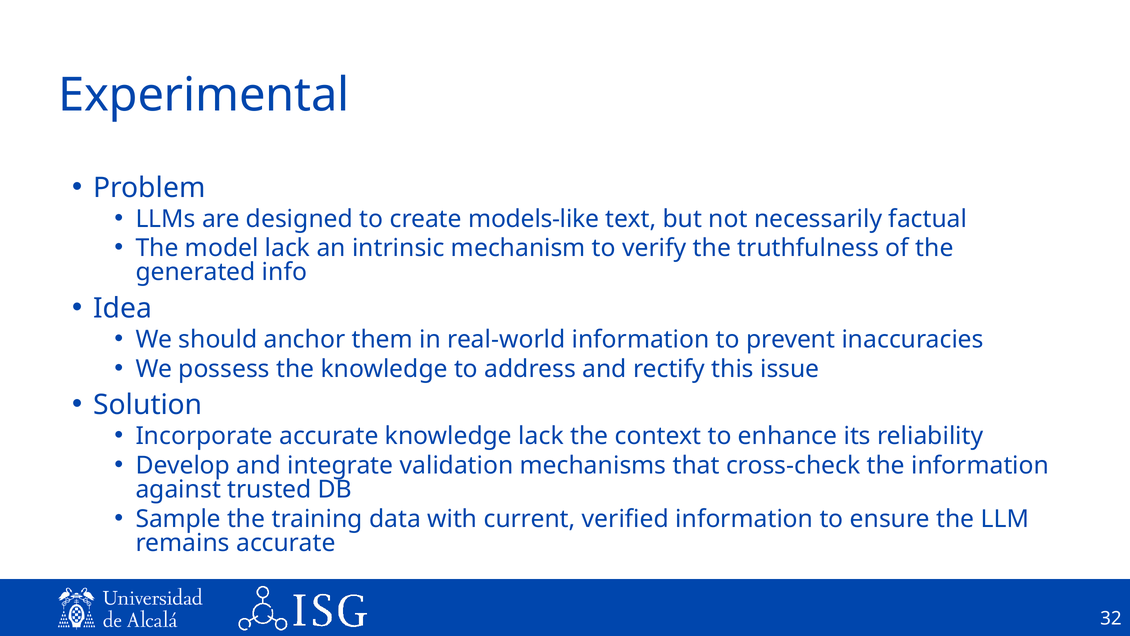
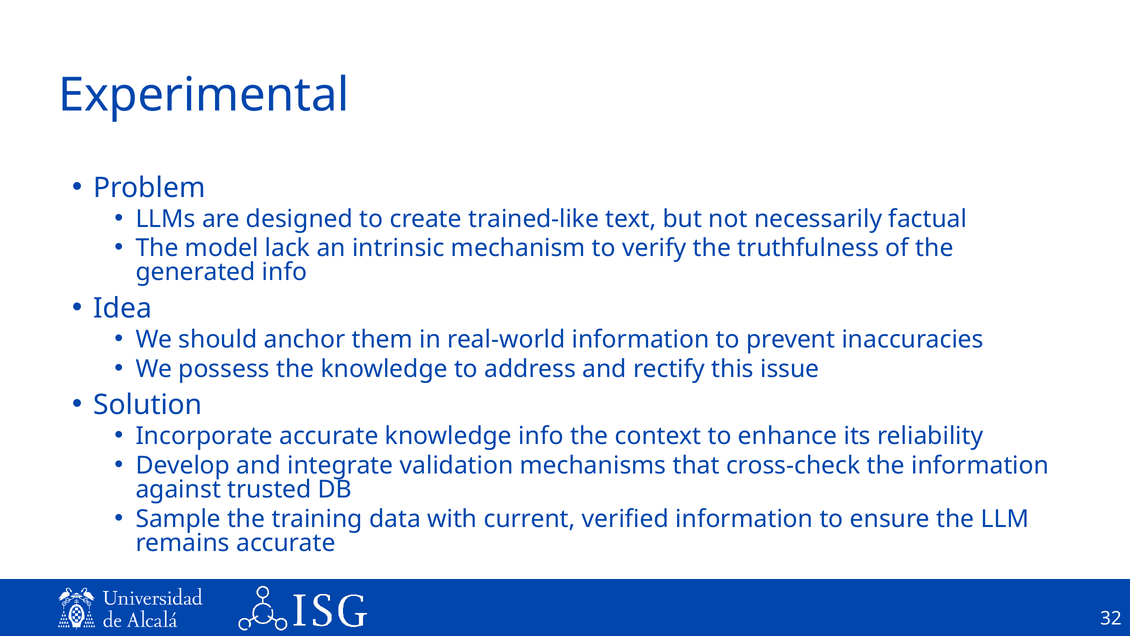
models-like: models-like -> trained-like
knowledge lack: lack -> info
